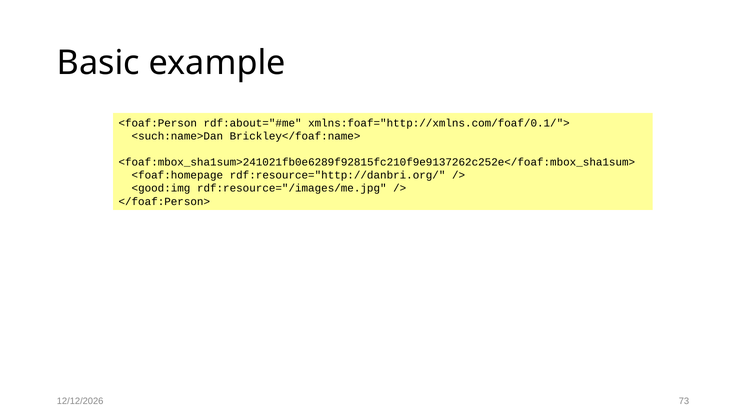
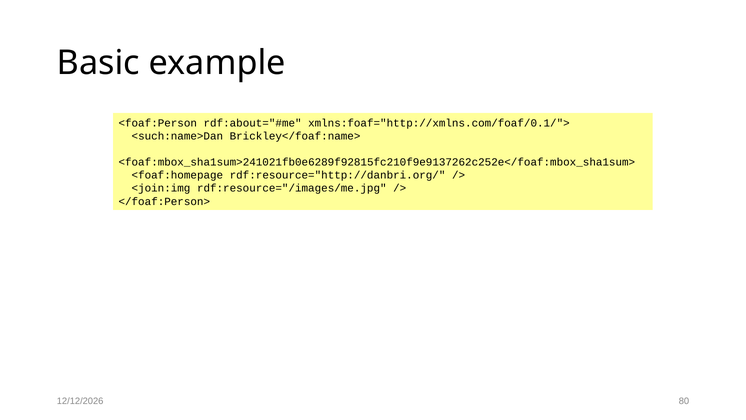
<good:img: <good:img -> <join:img
73: 73 -> 80
